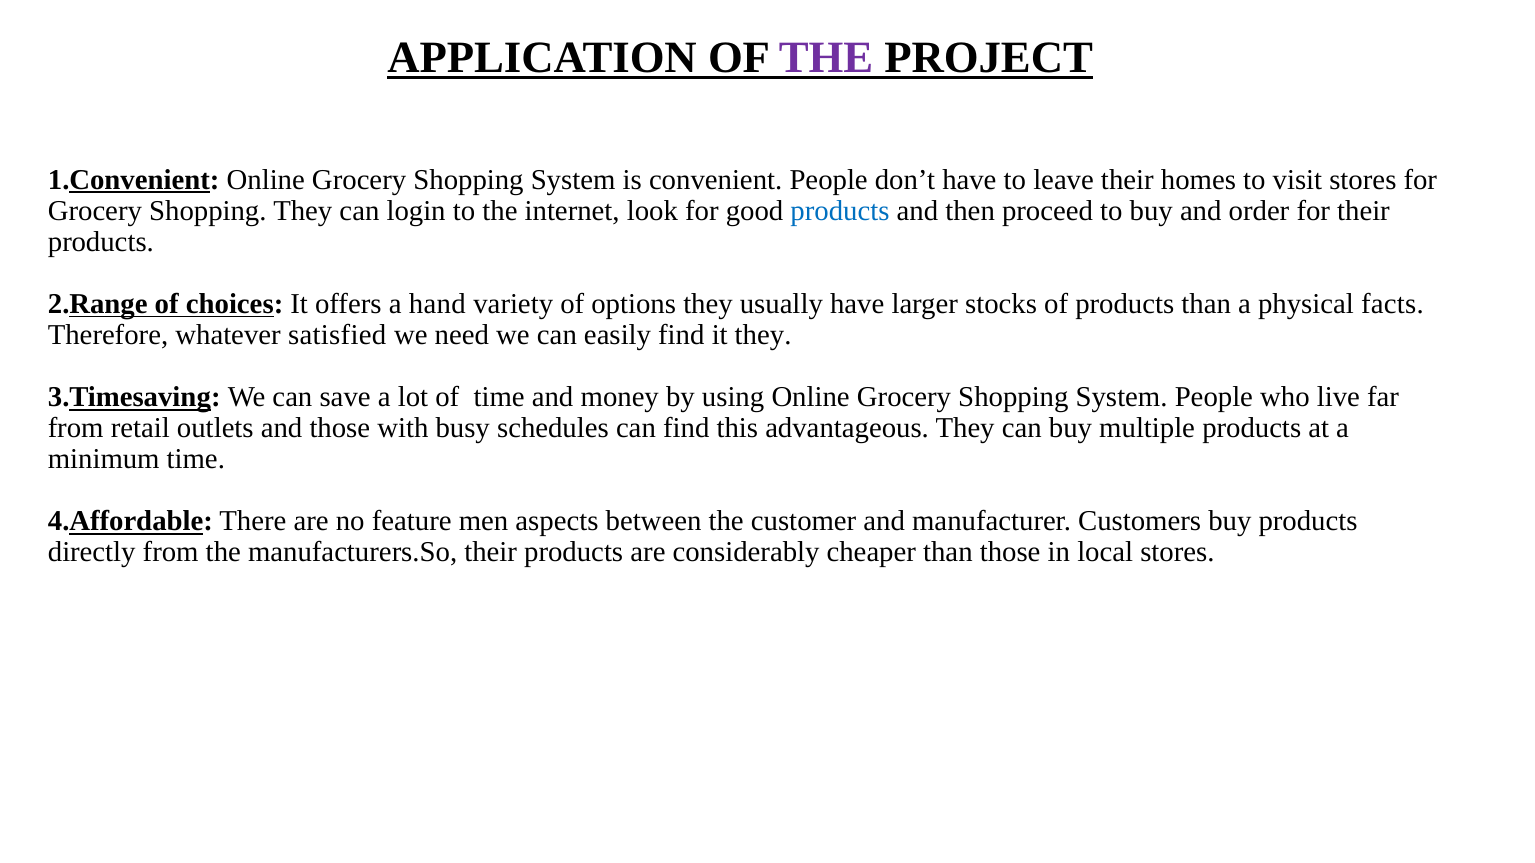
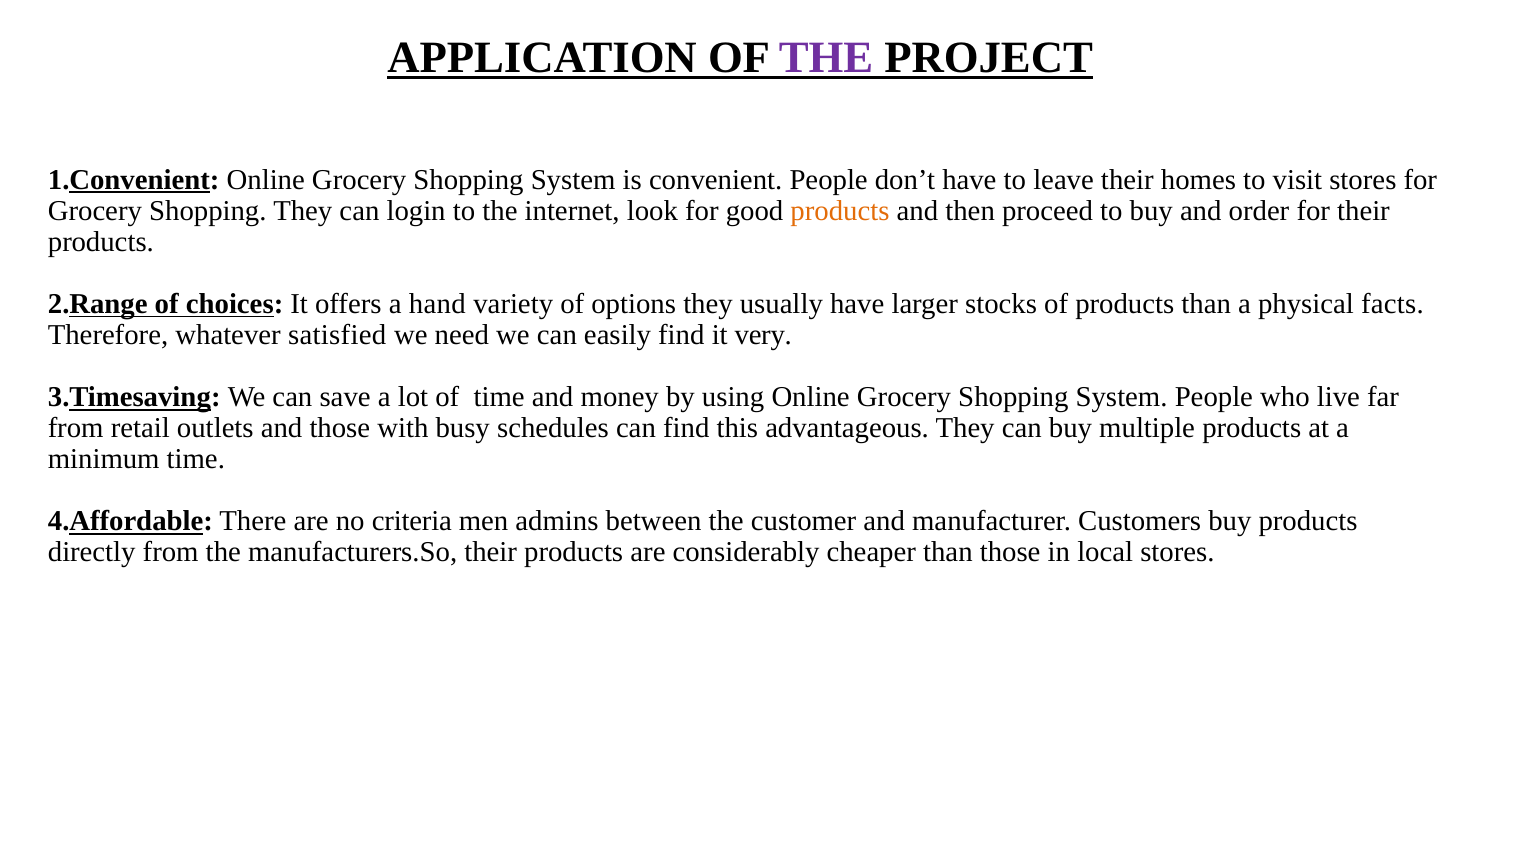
products at (840, 211) colour: blue -> orange
it they: they -> very
feature: feature -> criteria
aspects: aspects -> admins
